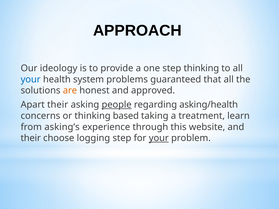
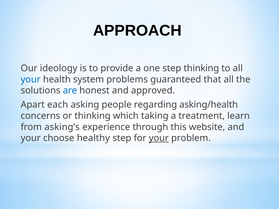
are colour: orange -> blue
Apart their: their -> each
people underline: present -> none
based: based -> which
their at (31, 138): their -> your
logging: logging -> healthy
